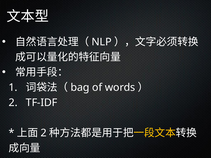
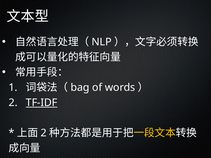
TF-IDF underline: none -> present
